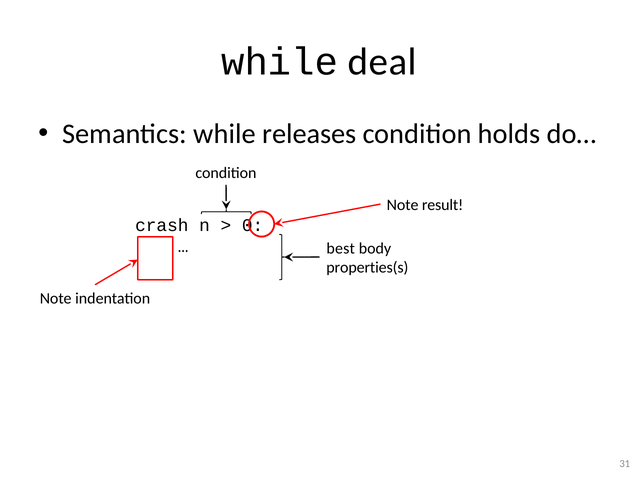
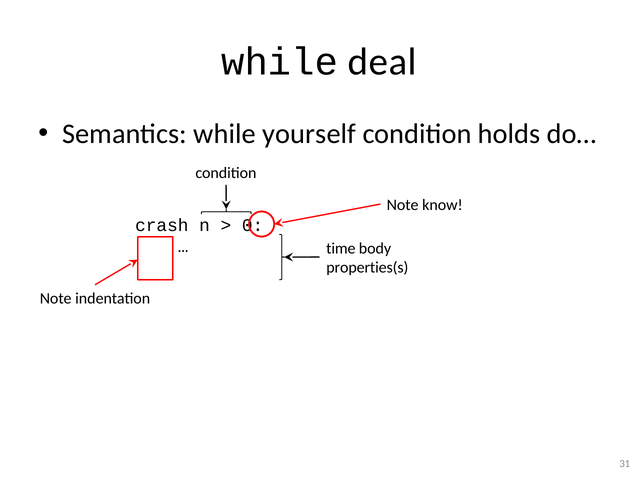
releases: releases -> yourself
result: result -> know
best: best -> time
